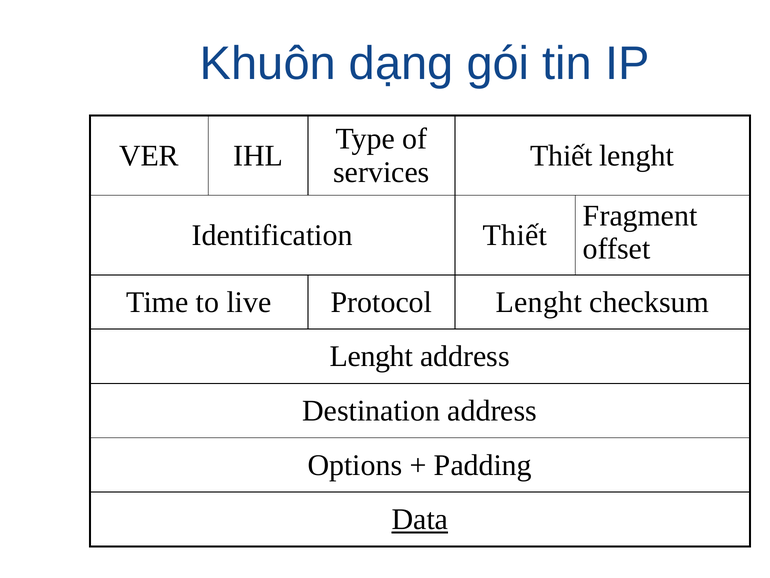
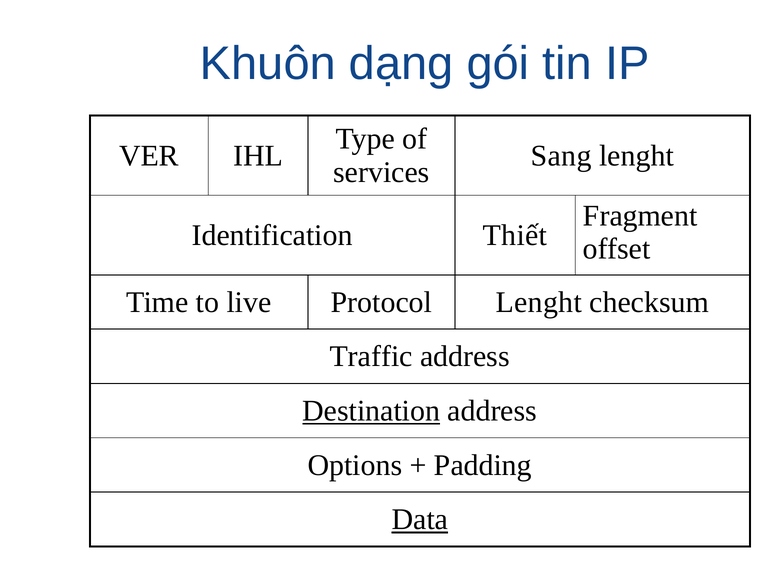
Thiết at (561, 156): Thiết -> Sang
Lenght at (371, 356): Lenght -> Traffic
Destination underline: none -> present
